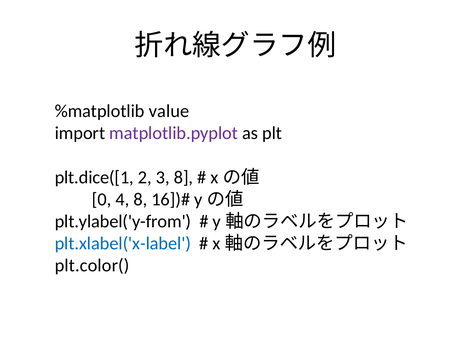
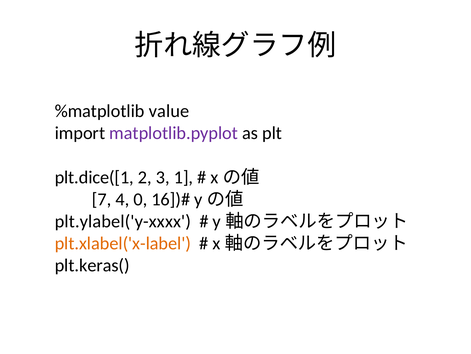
3 8: 8 -> 1
0: 0 -> 7
4 8: 8 -> 0
plt.ylabel('y-from: plt.ylabel('y-from -> plt.ylabel('y-xxxx
plt.xlabel('x-label colour: blue -> orange
plt.color(: plt.color( -> plt.keras(
